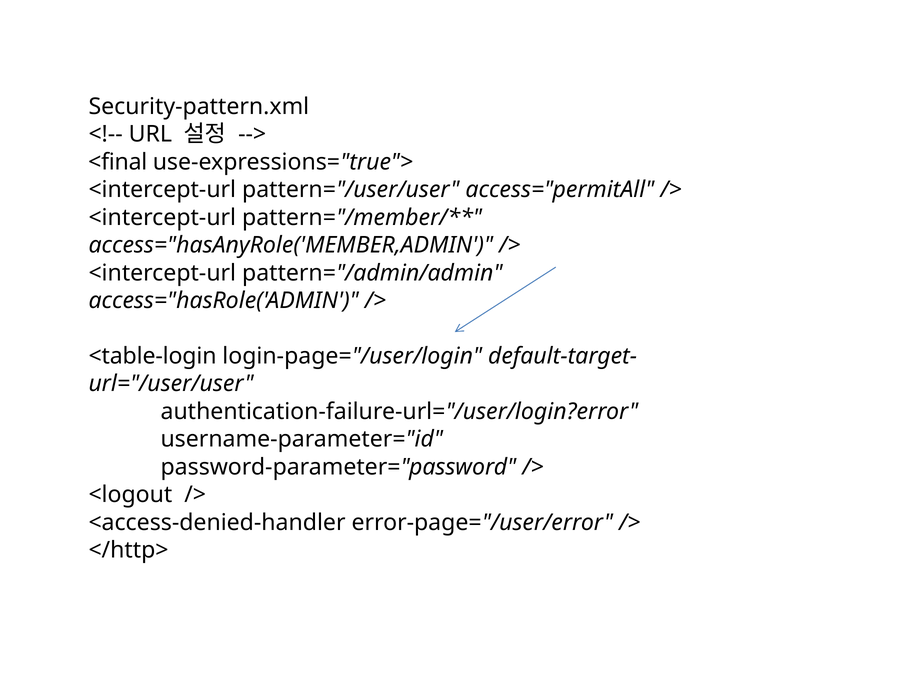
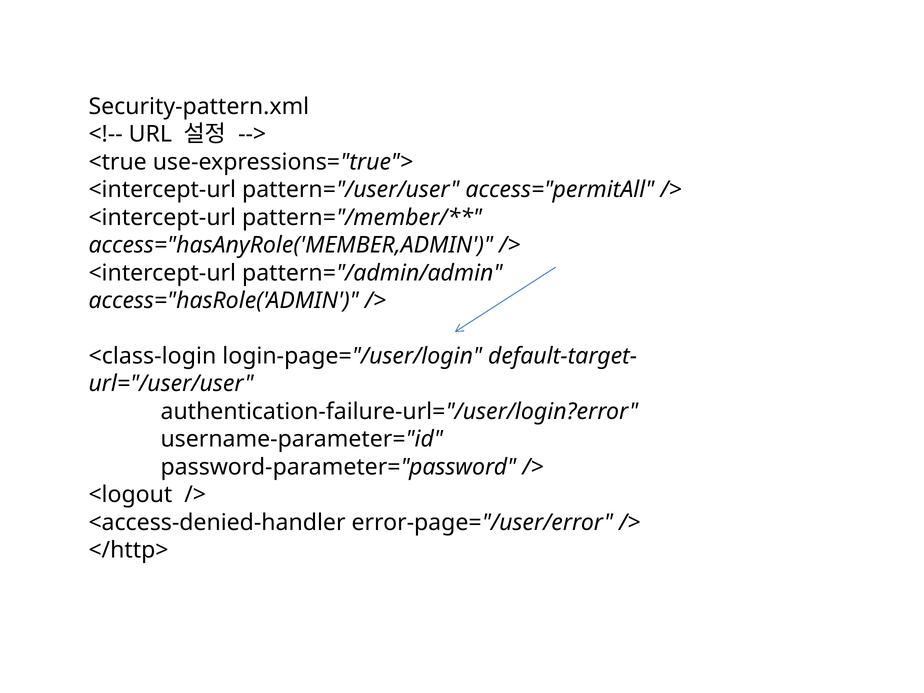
<final: <final -> <true
<table-login: <table-login -> <class-login
